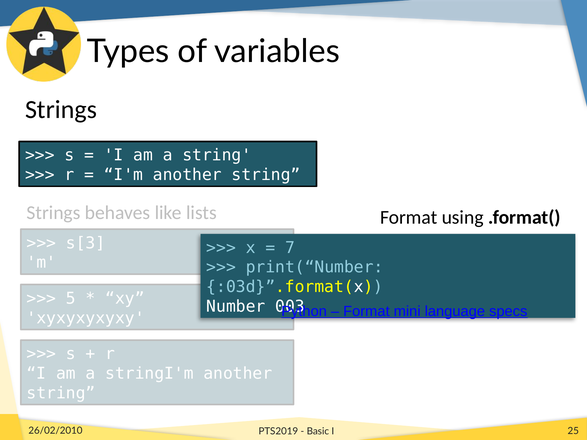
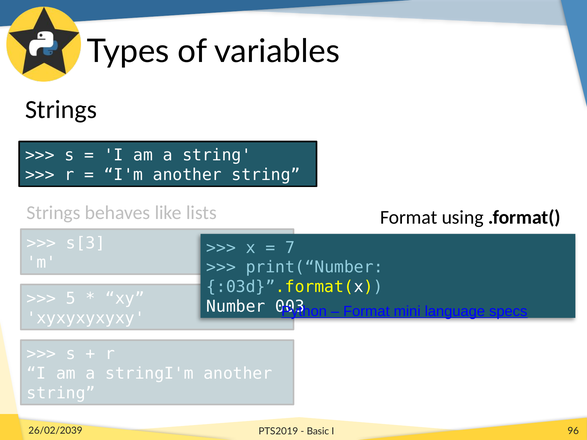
26/02/2010: 26/02/2010 -> 26/02/2039
25: 25 -> 96
